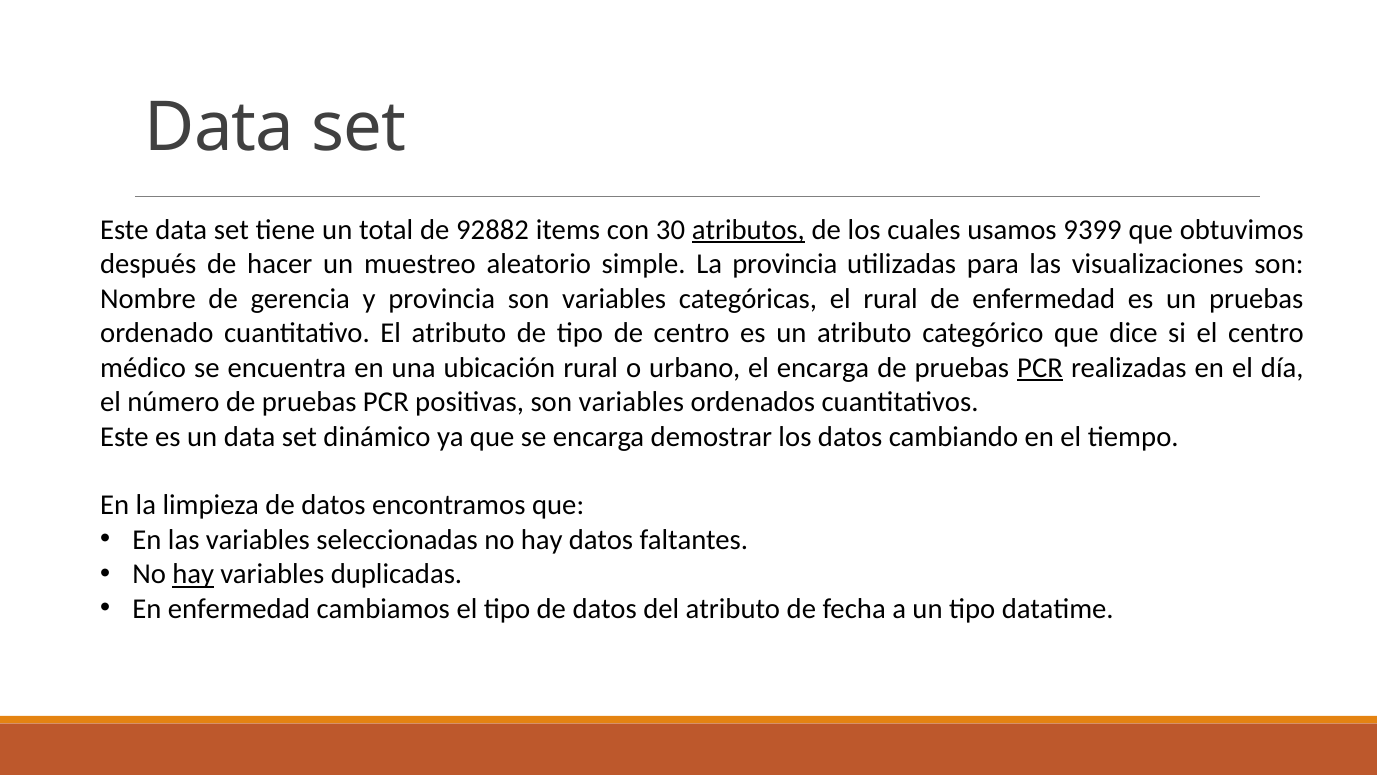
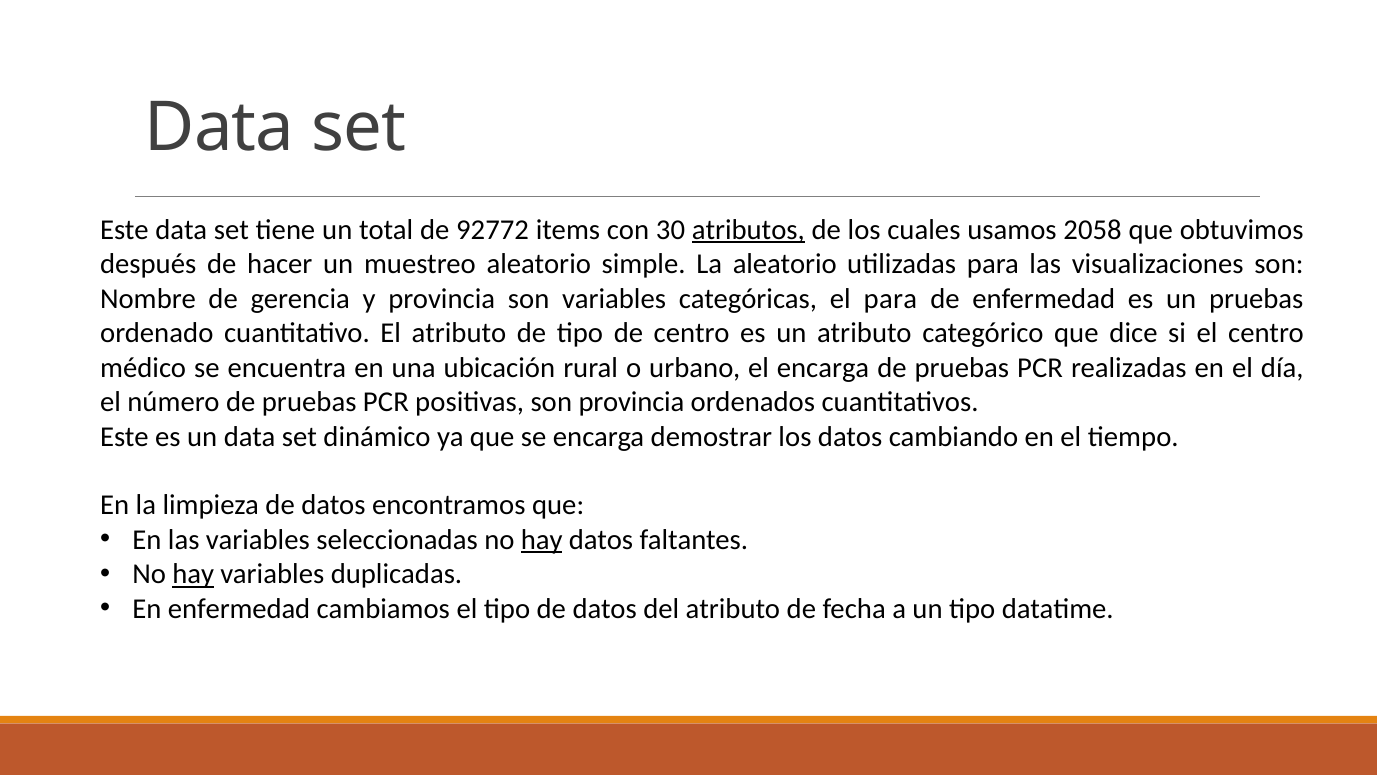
92882: 92882 -> 92772
9399: 9399 -> 2058
La provincia: provincia -> aleatorio
el rural: rural -> para
PCR at (1040, 367) underline: present -> none
positivas son variables: variables -> provincia
hay at (542, 540) underline: none -> present
